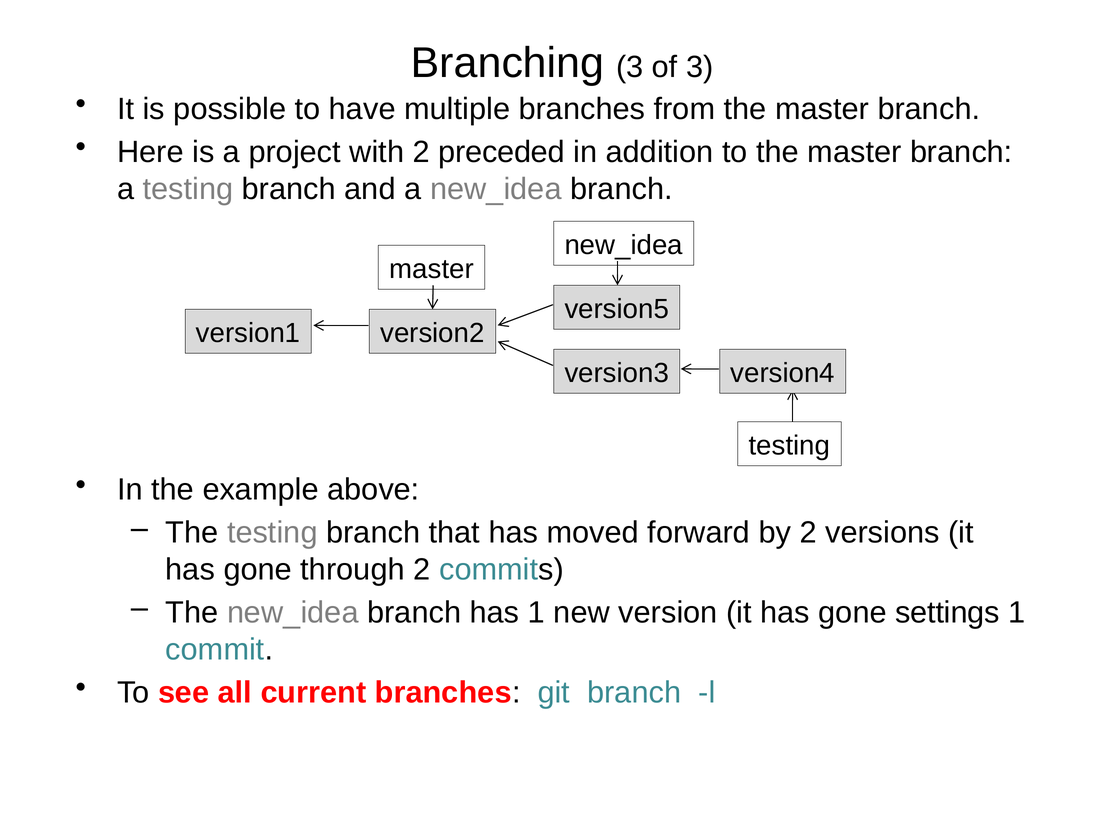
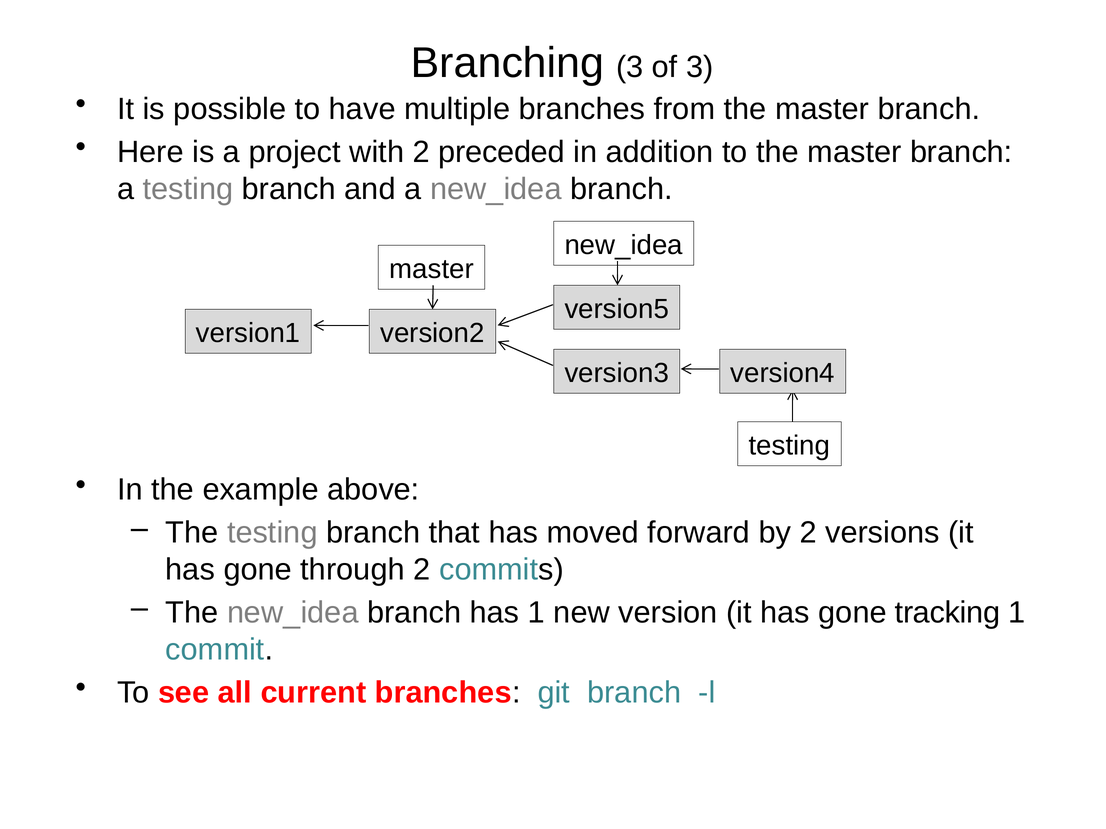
settings: settings -> tracking
